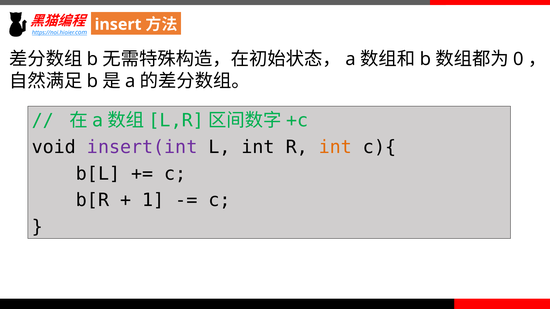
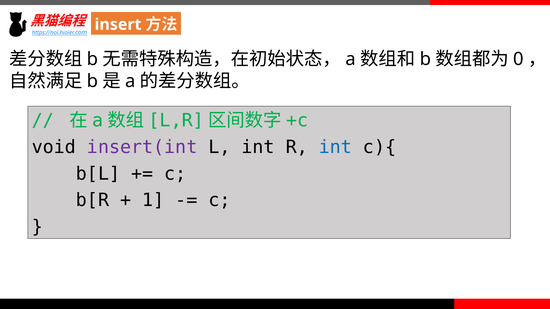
int at (335, 147) colour: orange -> blue
